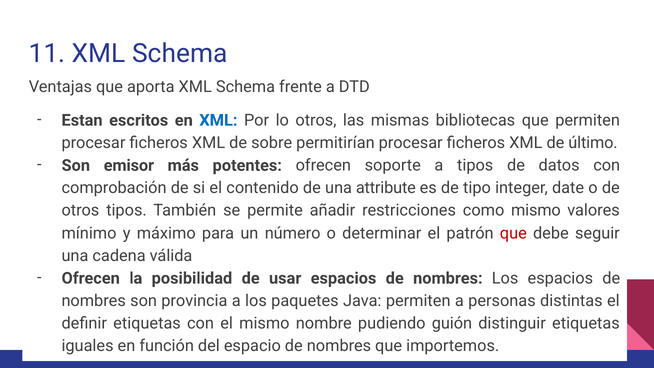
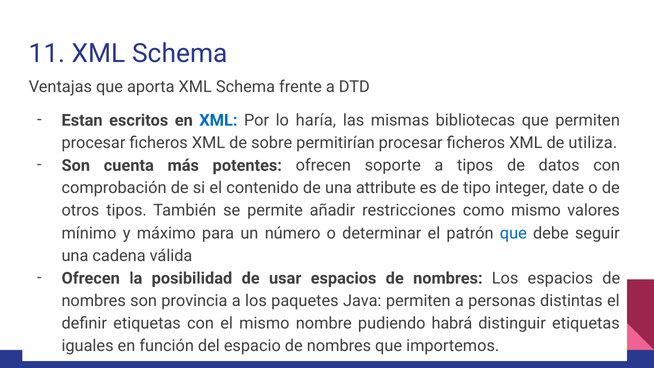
lo otros: otros -> haría
último: último -> utiliza
emisor: emisor -> cuenta
que at (513, 233) colour: red -> blue
guión: guión -> habrá
